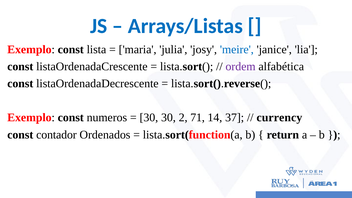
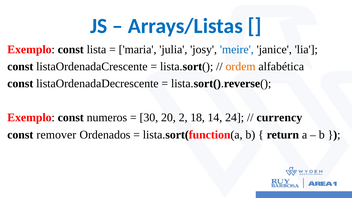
ordem colour: purple -> orange
30 30: 30 -> 20
71: 71 -> 18
37: 37 -> 24
contador: contador -> remover
